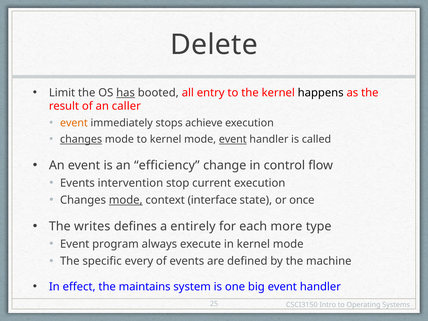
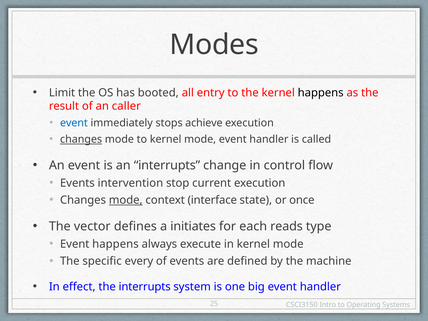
Delete: Delete -> Modes
has underline: present -> none
event at (74, 123) colour: orange -> blue
event at (233, 139) underline: present -> none
an efficiency: efficiency -> interrupts
writes: writes -> vector
entirely: entirely -> initiates
more: more -> reads
Event program: program -> happens
the maintains: maintains -> interrupts
